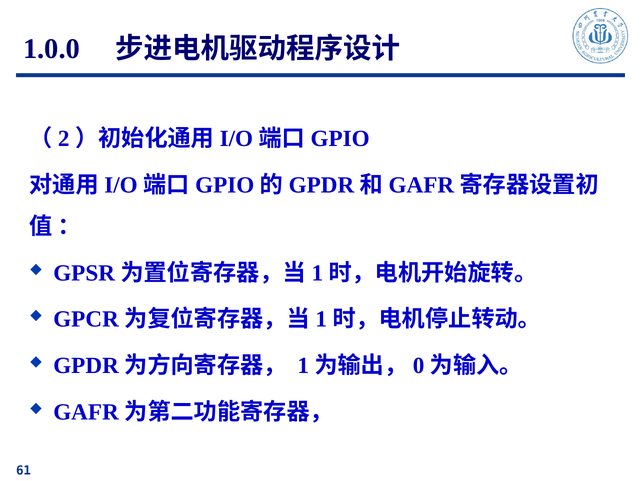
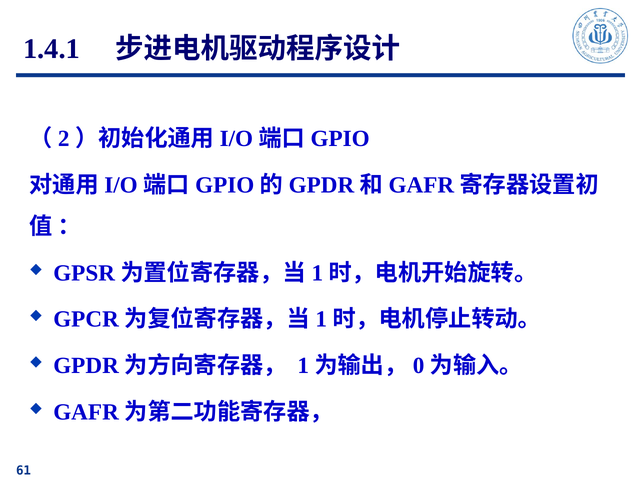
1.0.0: 1.0.0 -> 1.4.1
